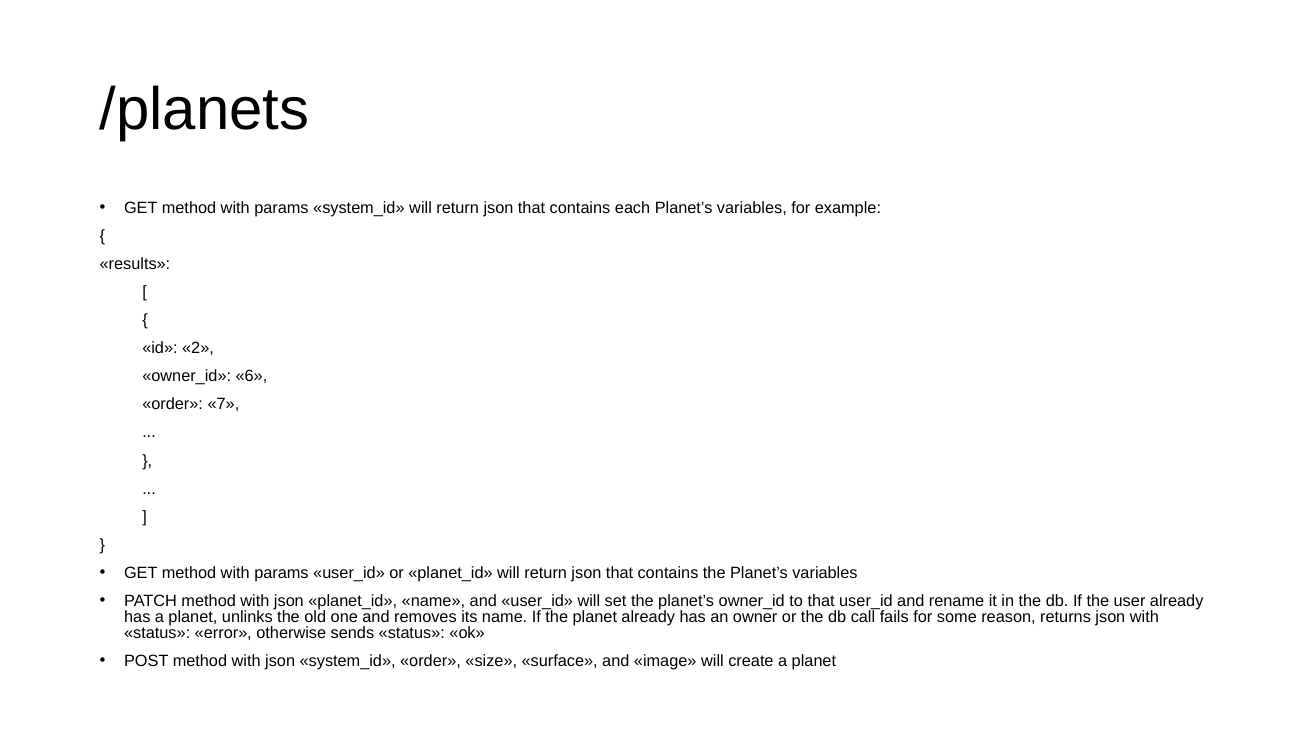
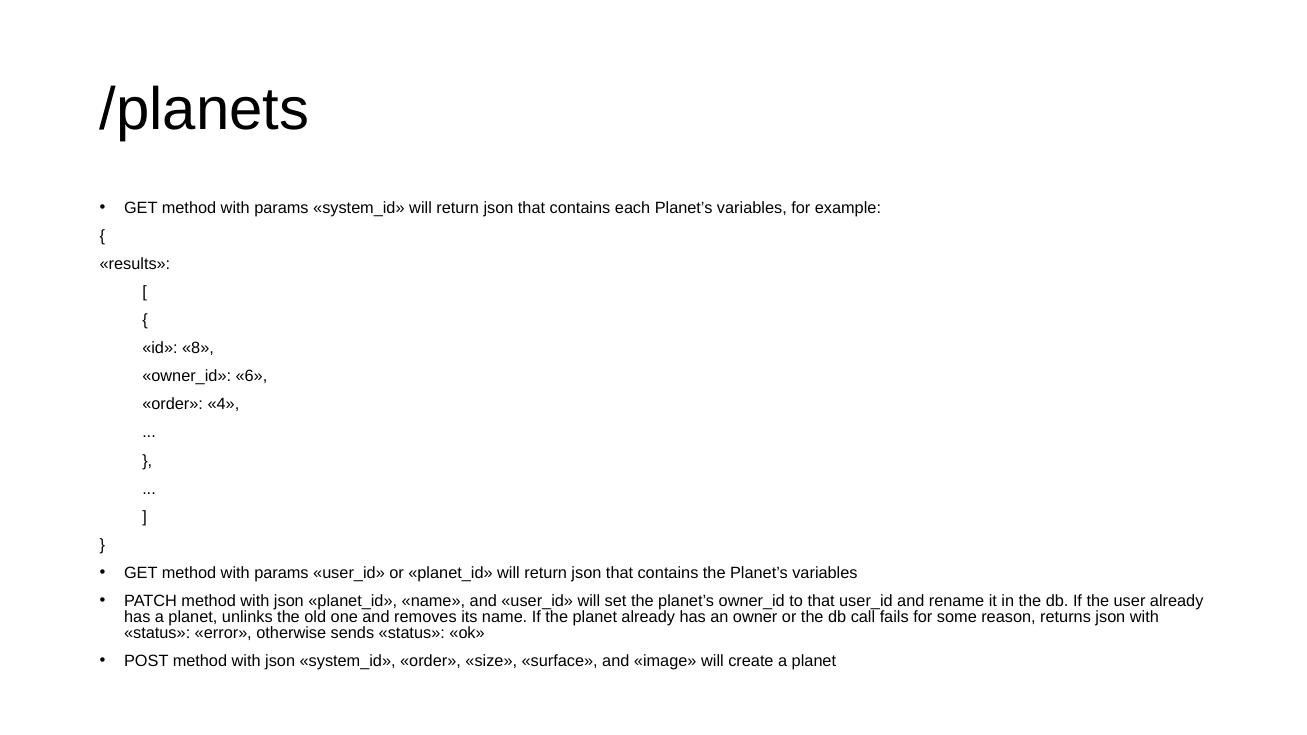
2: 2 -> 8
7: 7 -> 4
